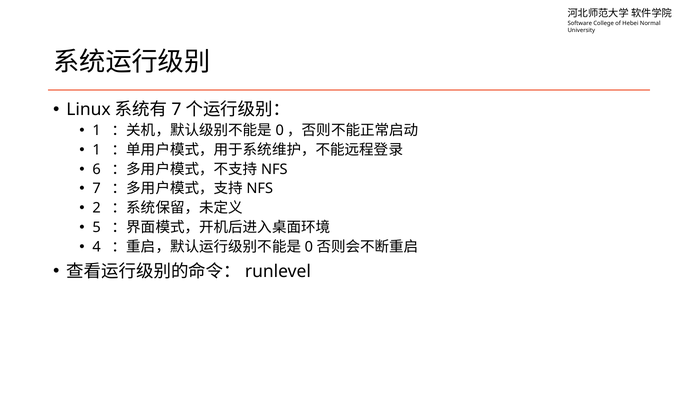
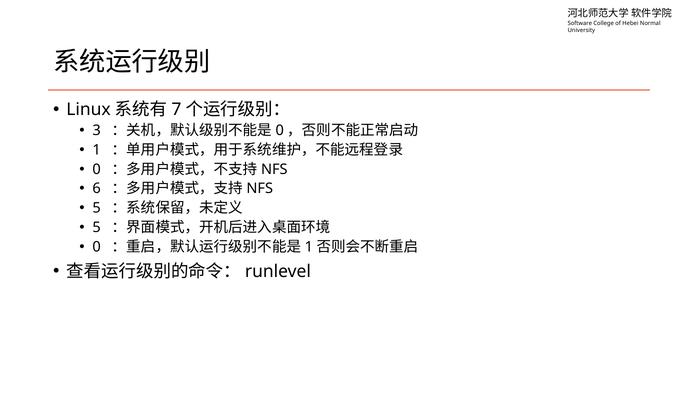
1 at (97, 130): 1 -> 3
6 at (97, 169): 6 -> 0
7 at (97, 188): 7 -> 6
2 at (97, 208): 2 -> 5
4 at (97, 247): 4 -> 0
0 at (309, 247): 0 -> 1
